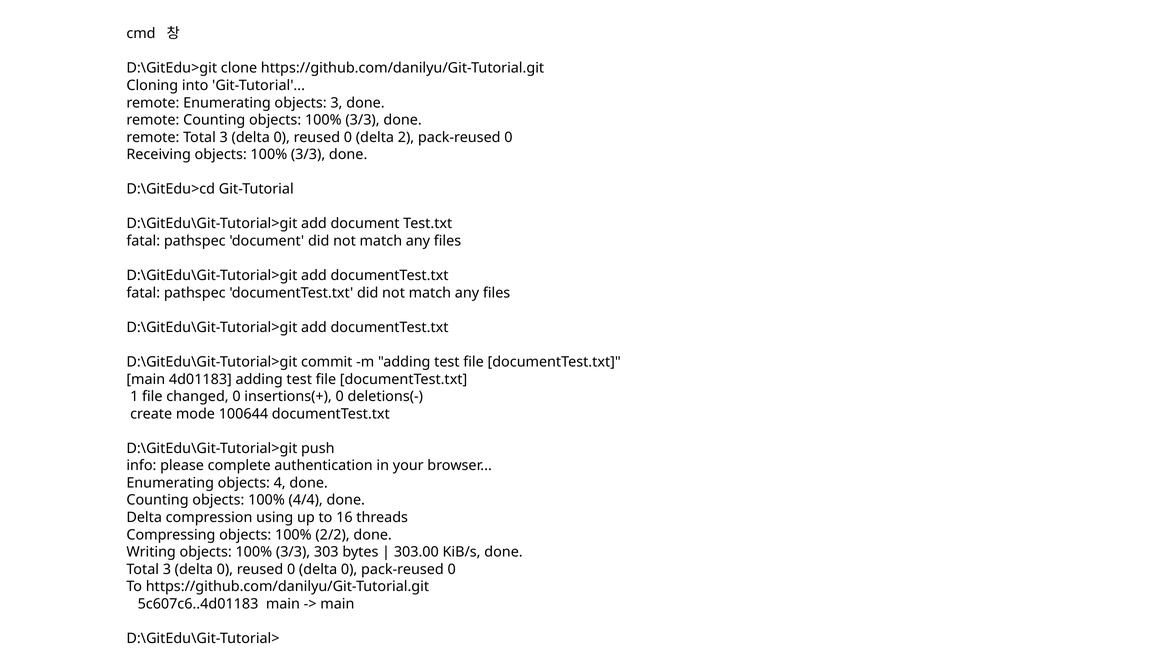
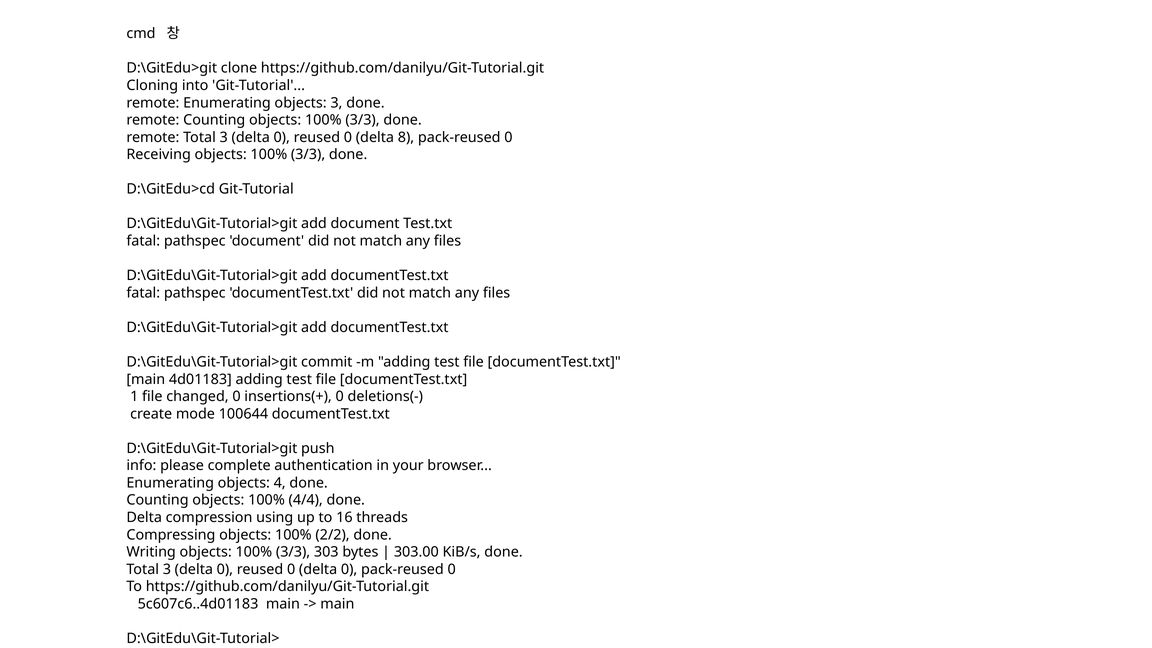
2: 2 -> 8
